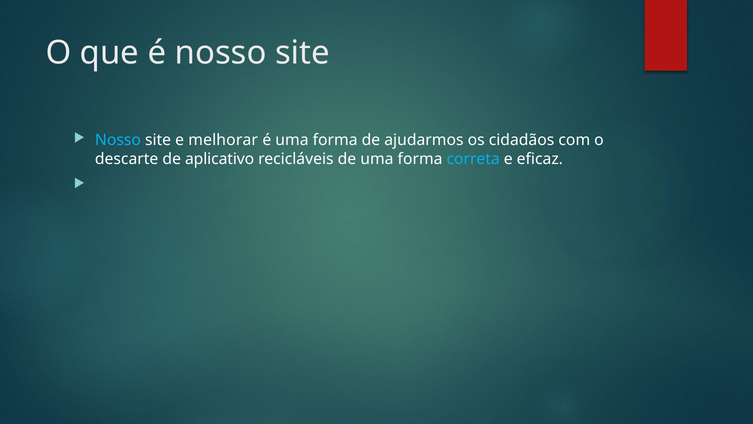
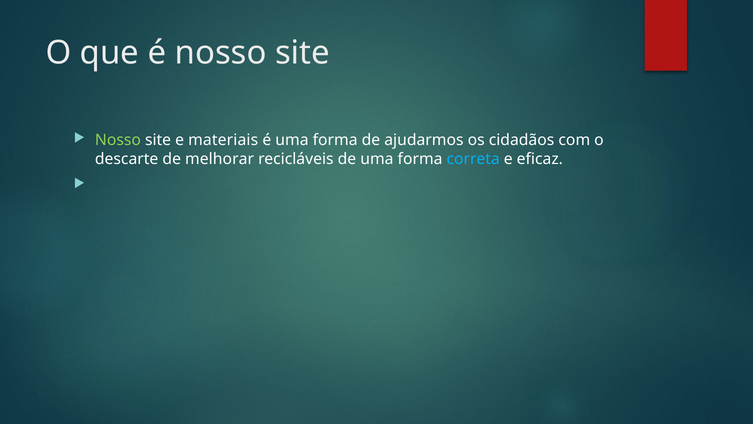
Nosso at (118, 140) colour: light blue -> light green
melhorar: melhorar -> materiais
aplicativo: aplicativo -> melhorar
